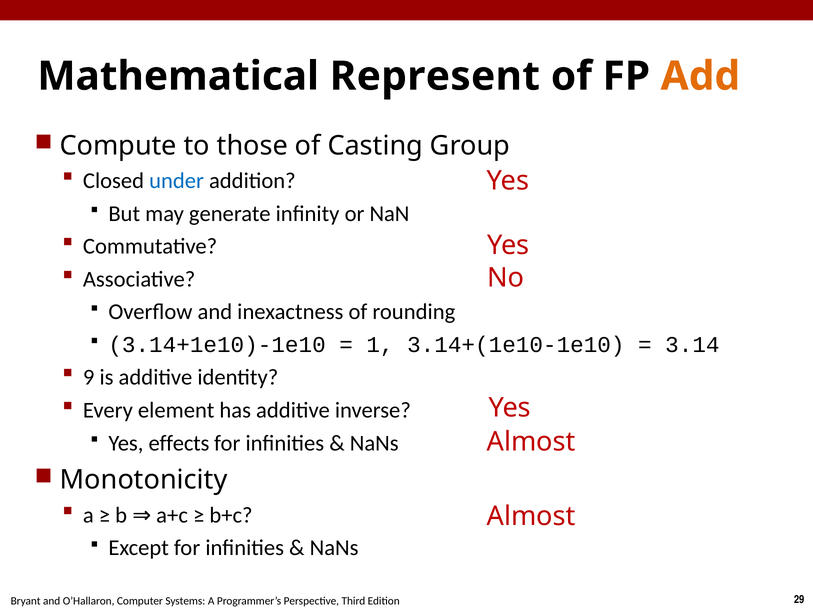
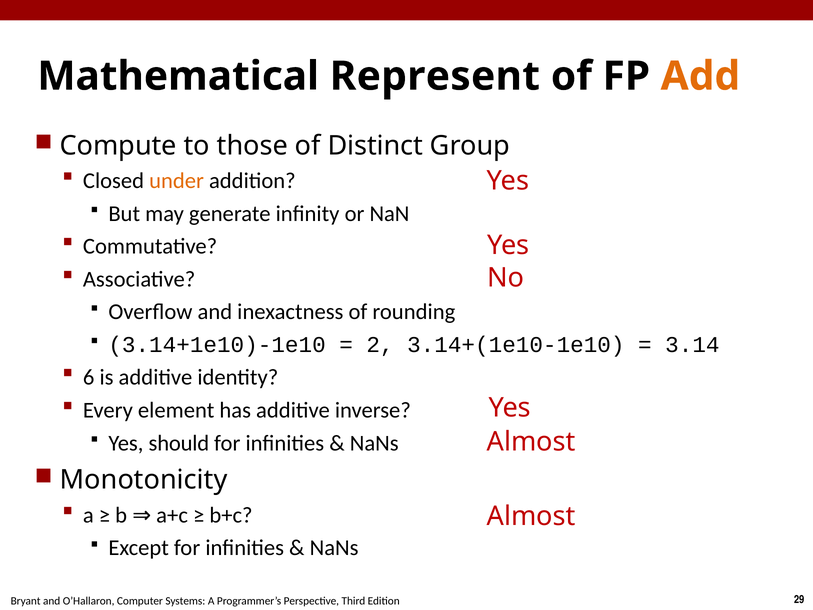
Casting: Casting -> Distinct
under colour: blue -> orange
1: 1 -> 2
9: 9 -> 6
effects: effects -> should
